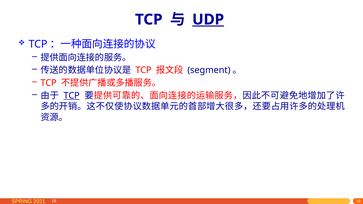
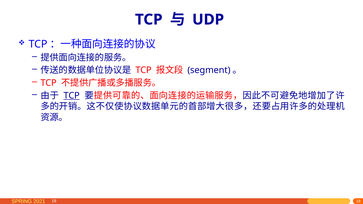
UDP underline: present -> none
